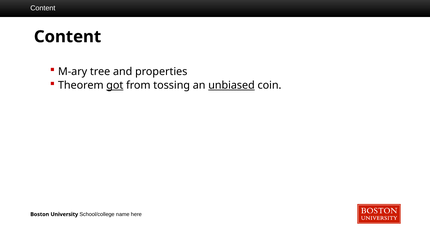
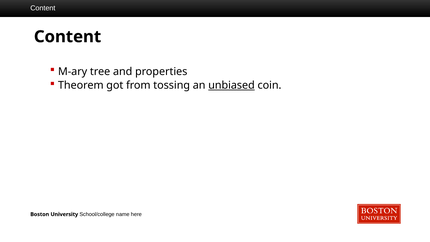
got underline: present -> none
